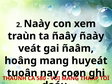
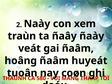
hoâng mang: mang -> ñaâm
